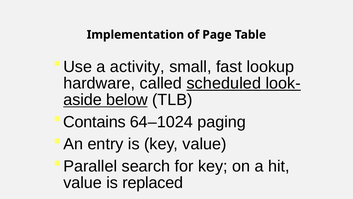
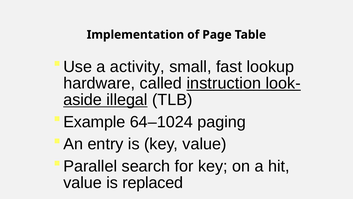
scheduled: scheduled -> instruction
below: below -> illegal
Contains: Contains -> Example
